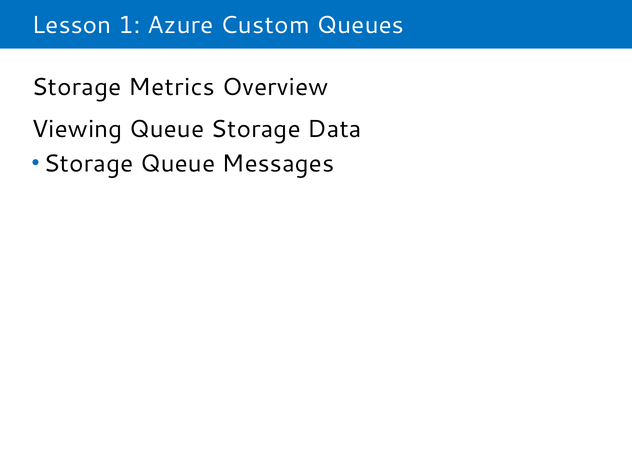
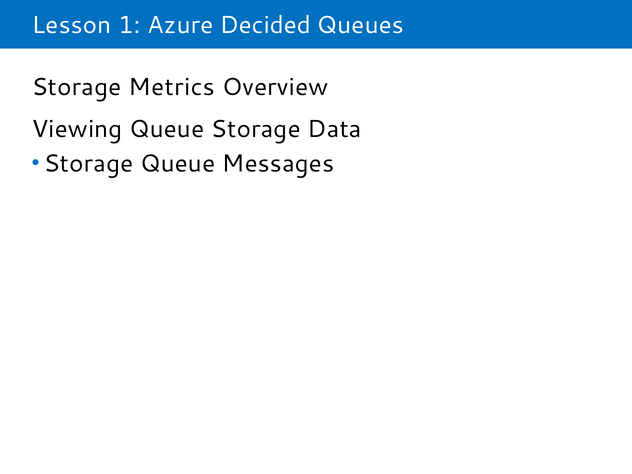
Custom: Custom -> Decided
